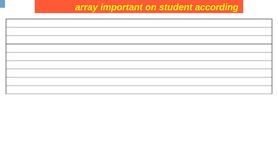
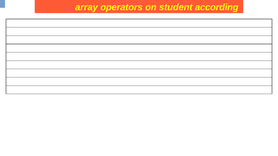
important: important -> operators
